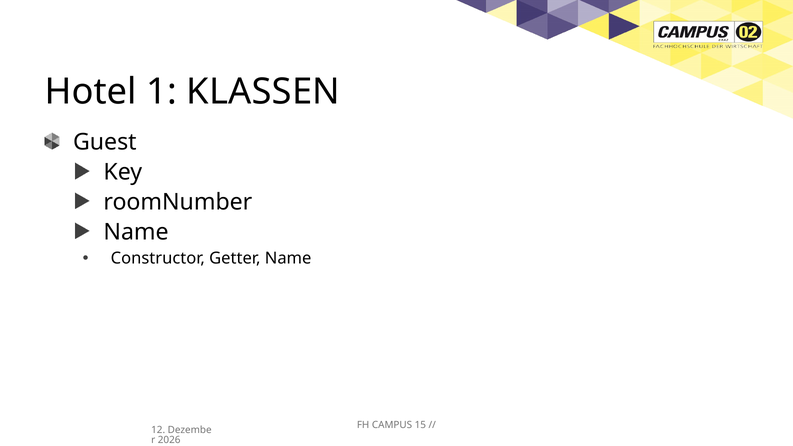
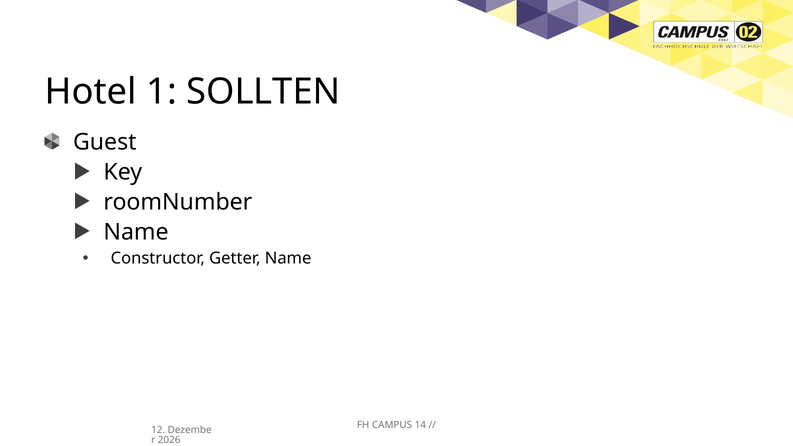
KLASSEN: KLASSEN -> SOLLTEN
15: 15 -> 14
